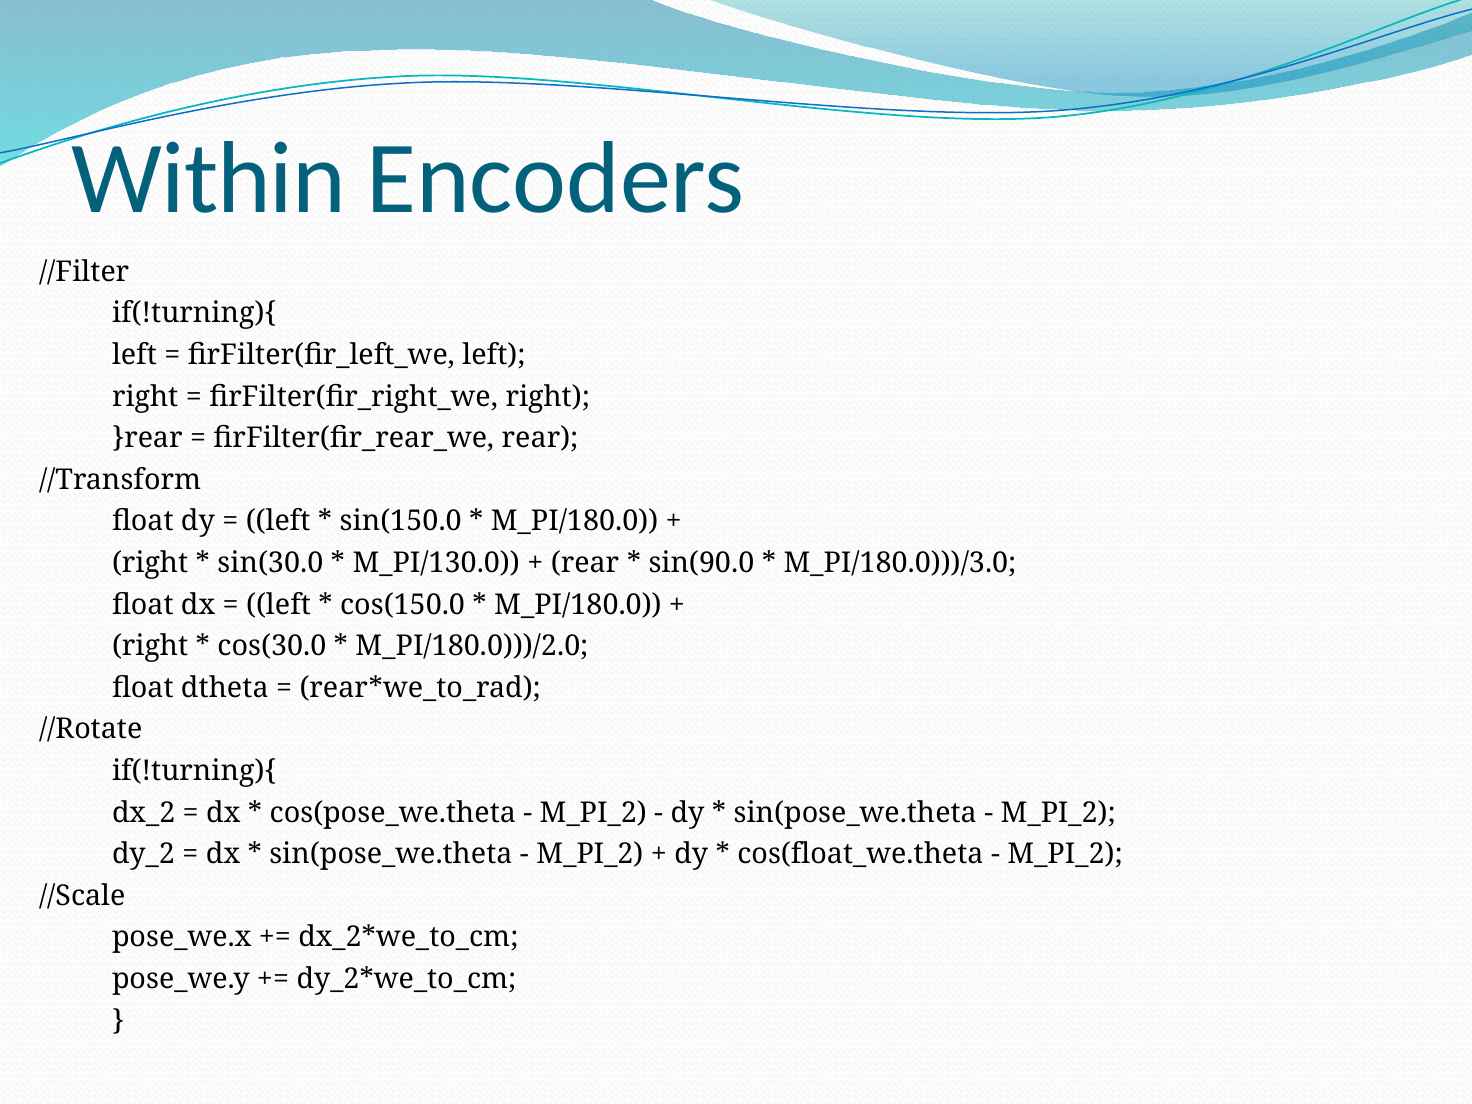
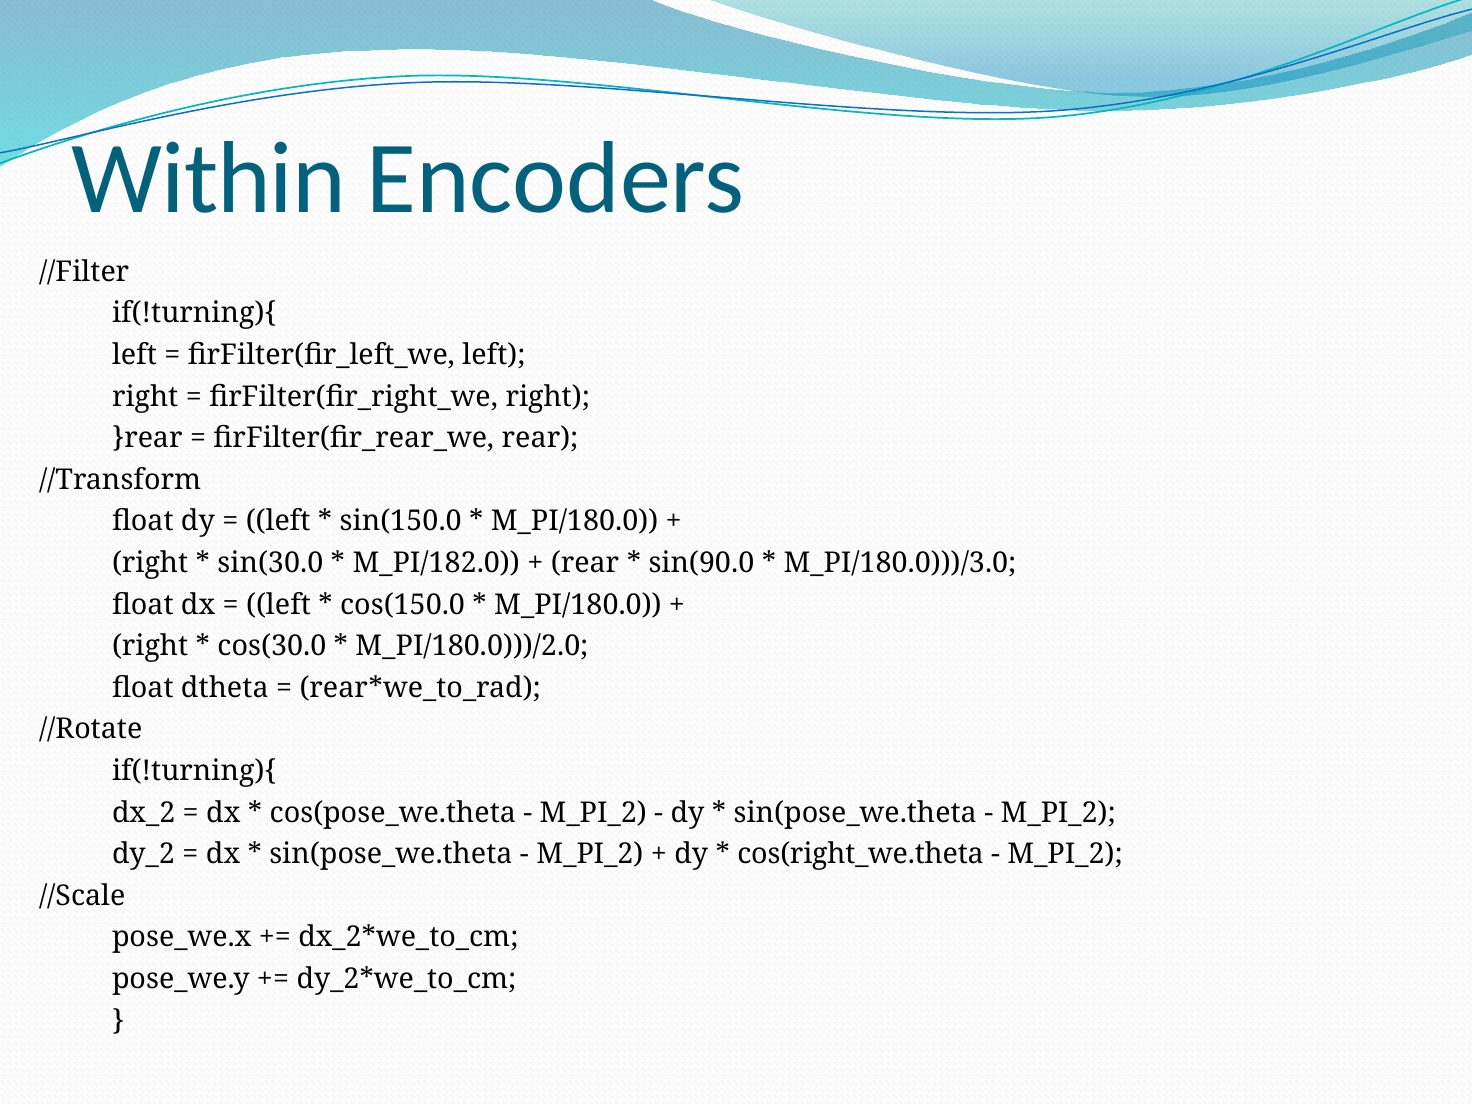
M_PI/130.0: M_PI/130.0 -> M_PI/182.0
cos(float_we.theta: cos(float_we.theta -> cos(right_we.theta
